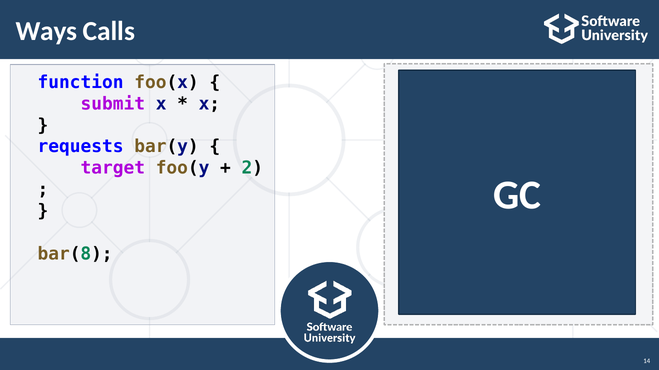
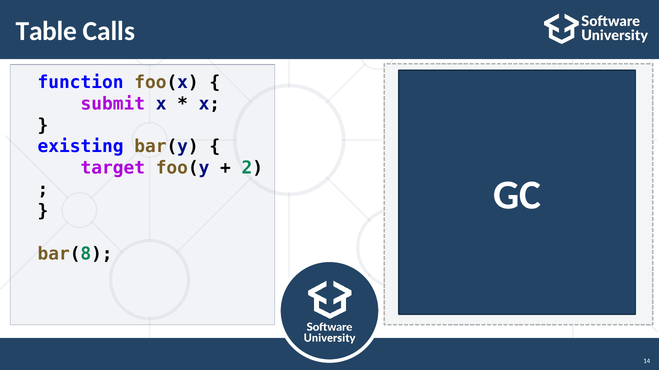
Ways: Ways -> Table
requests: requests -> existing
